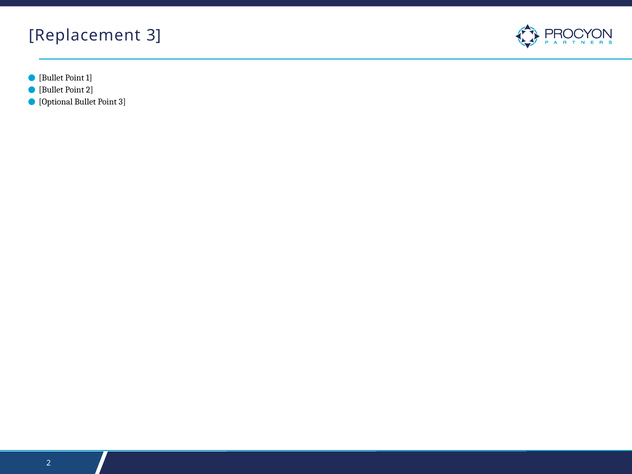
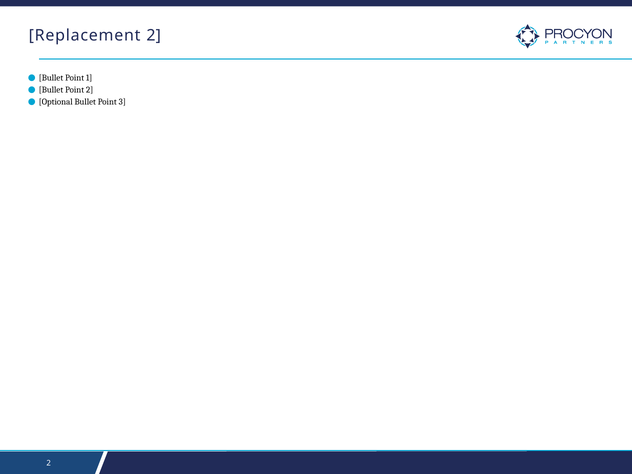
Replacement 3: 3 -> 2
